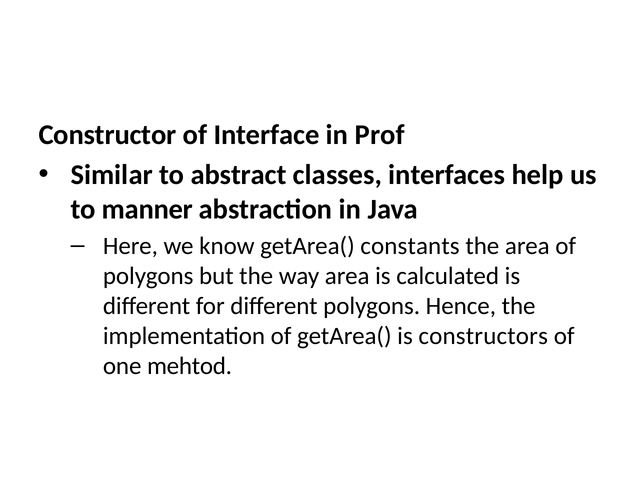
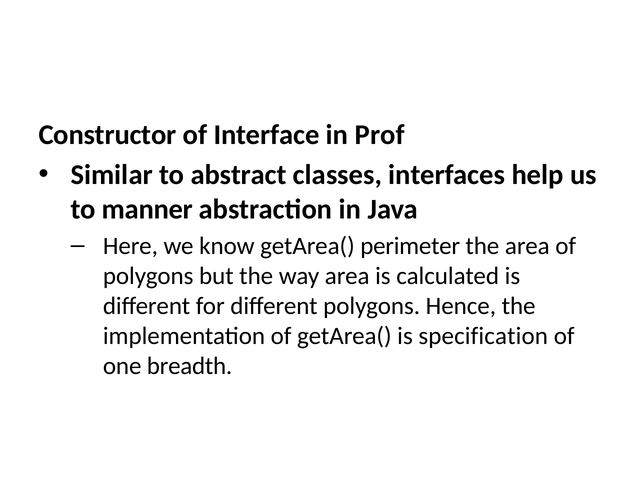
constants: constants -> perimeter
constructors: constructors -> specification
mehtod: mehtod -> breadth
